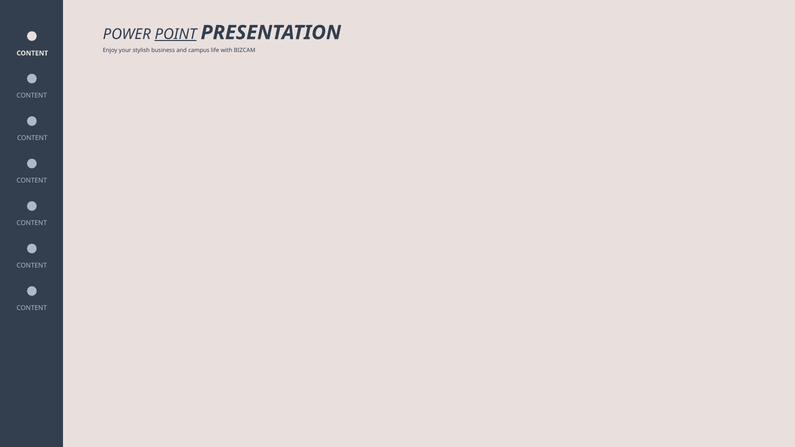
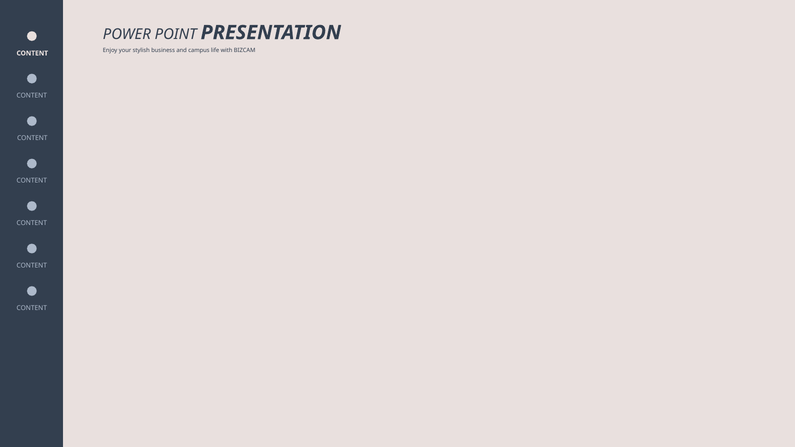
POINT underline: present -> none
